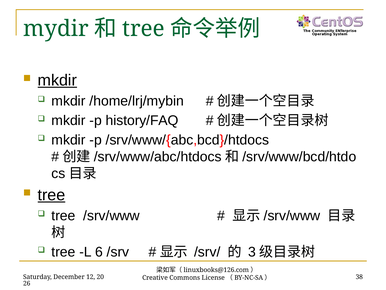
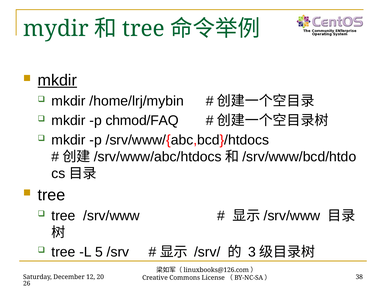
history/FAQ: history/FAQ -> chmod/FAQ
tree at (51, 195) underline: present -> none
6: 6 -> 5
